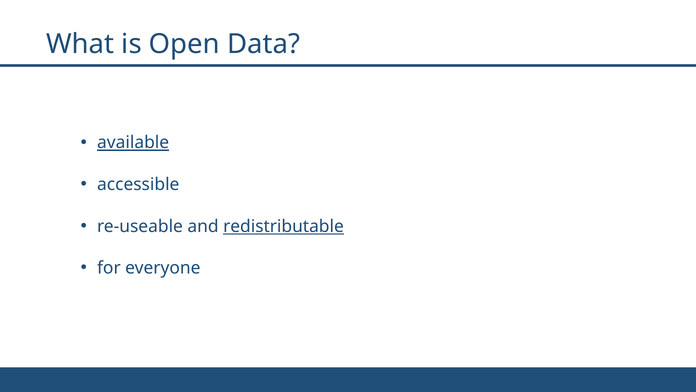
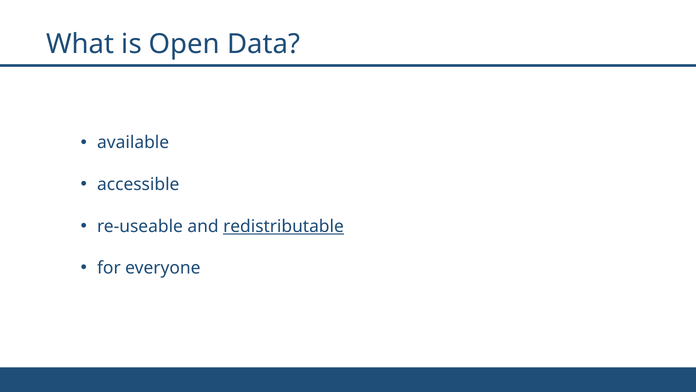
available underline: present -> none
